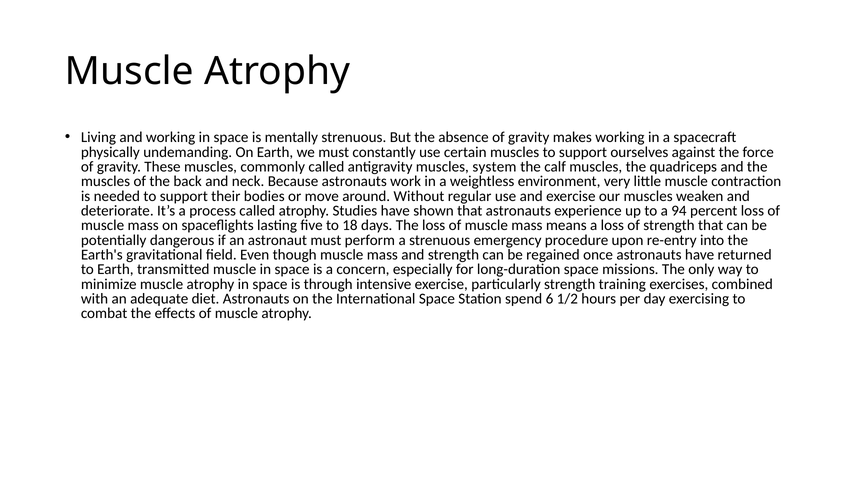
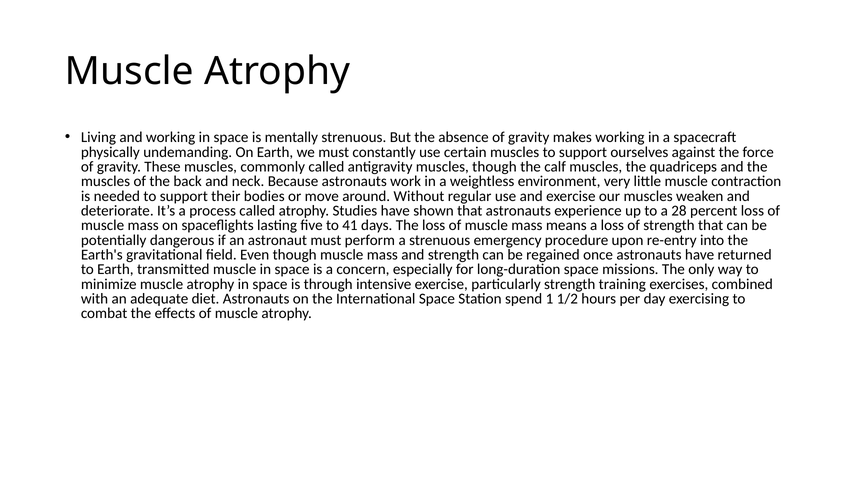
muscles system: system -> though
94: 94 -> 28
18: 18 -> 41
6: 6 -> 1
